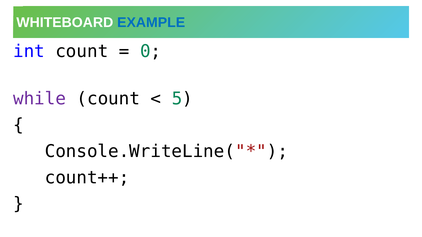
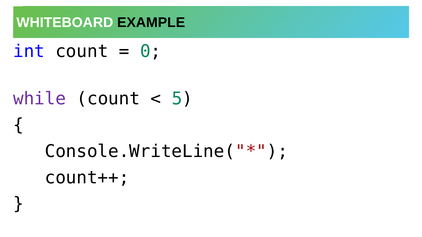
EXAMPLE colour: blue -> black
